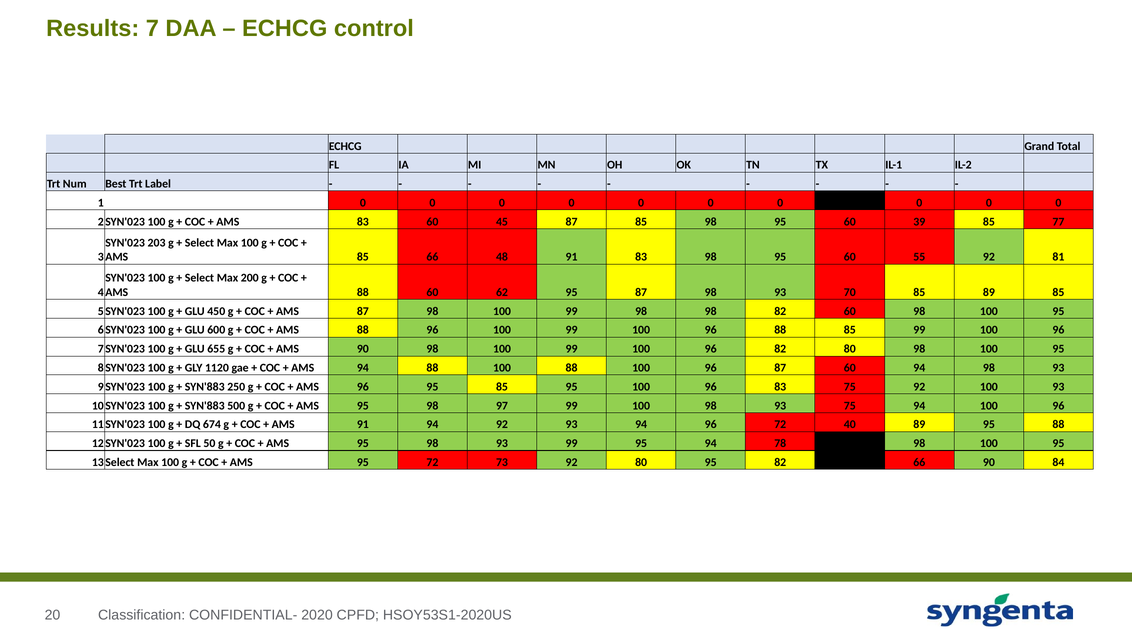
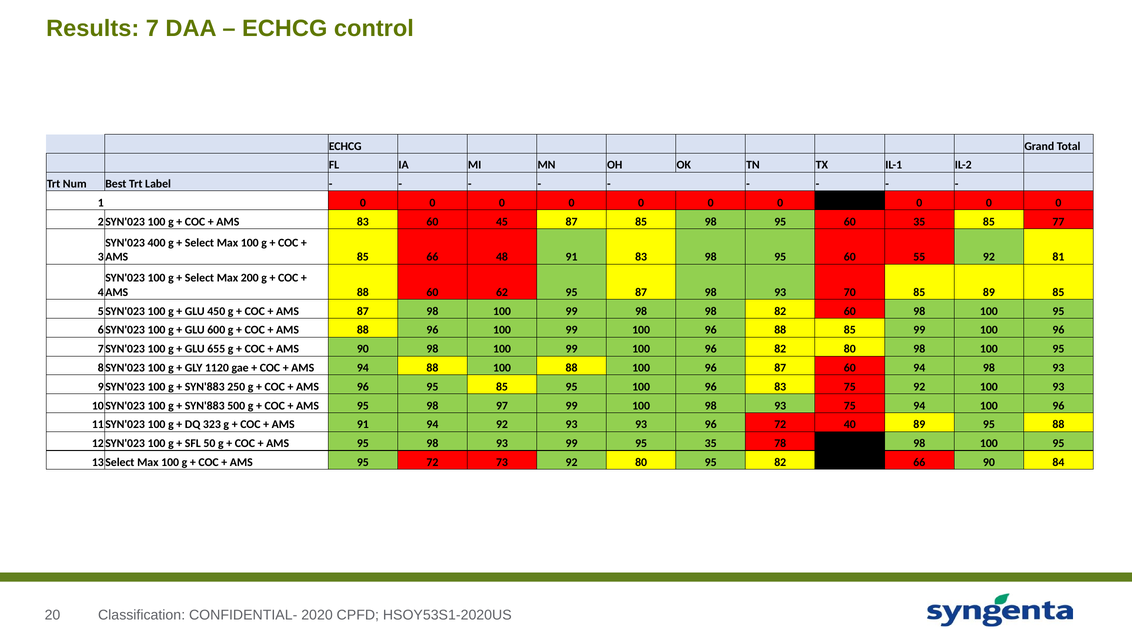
60 39: 39 -> 35
203: 203 -> 400
674: 674 -> 323
93 94: 94 -> 93
95 94: 94 -> 35
